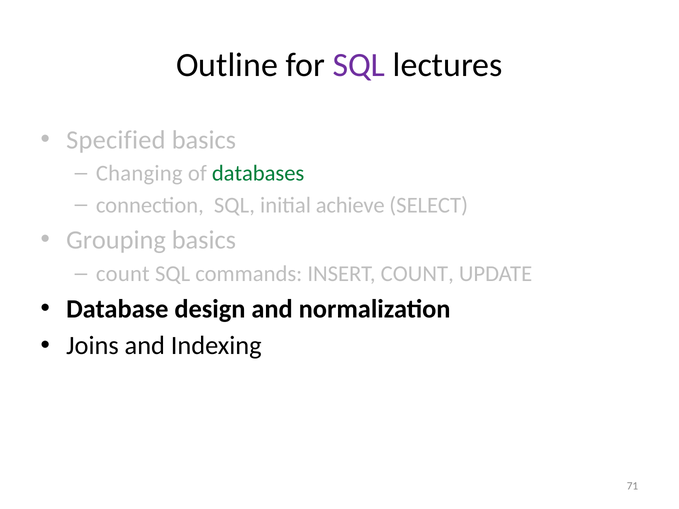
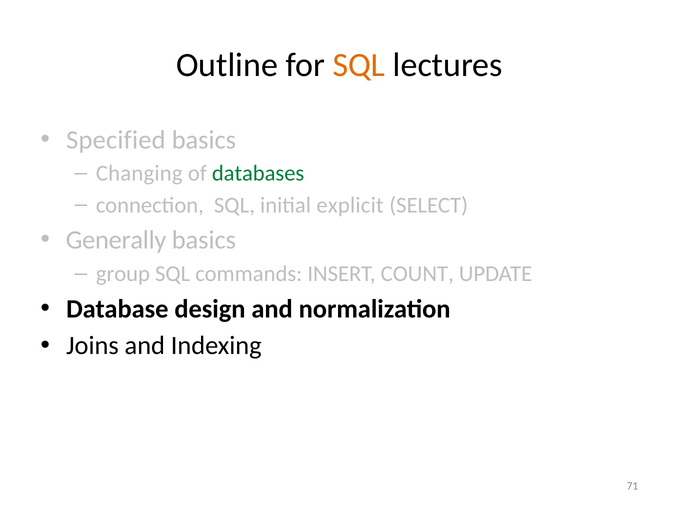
SQL at (359, 65) colour: purple -> orange
achieve: achieve -> explicit
Grouping: Grouping -> Generally
count at (123, 274): count -> group
